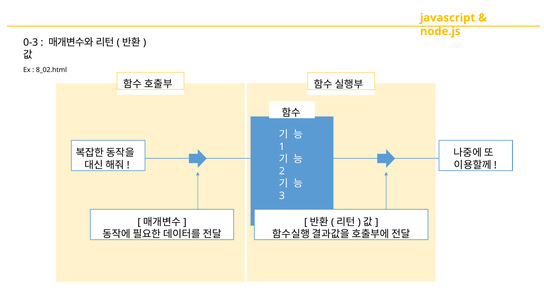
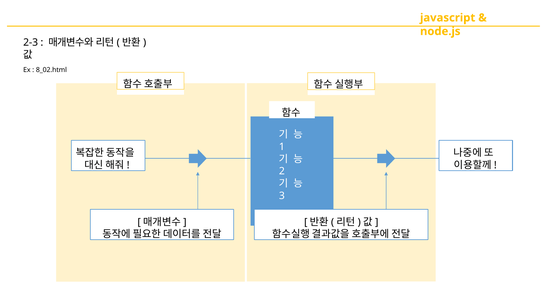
0-3: 0-3 -> 2-3
